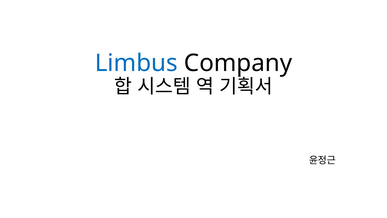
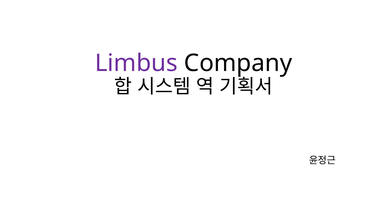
Limbus colour: blue -> purple
